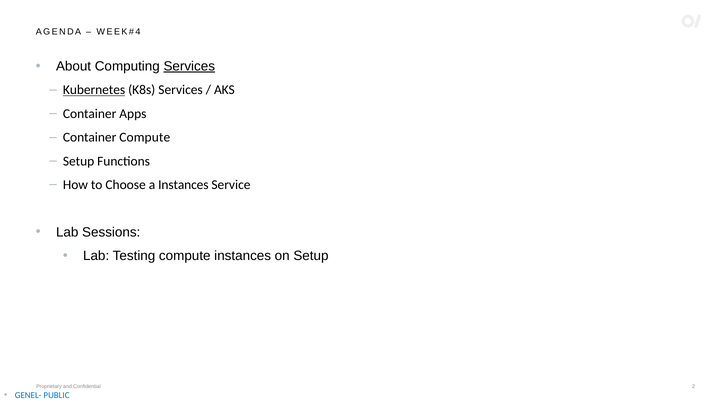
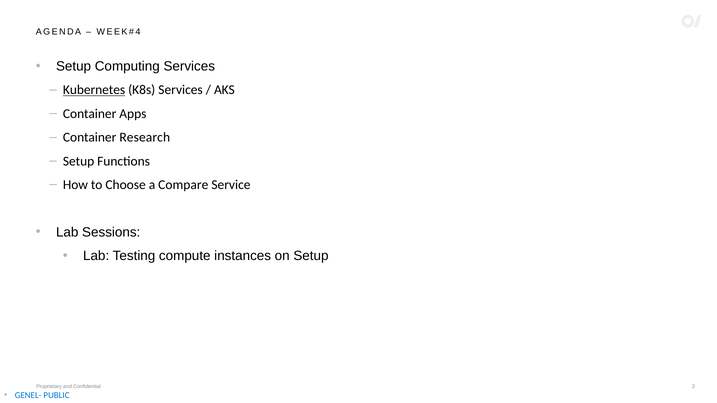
About at (74, 66): About -> Setup
Services at (189, 66) underline: present -> none
Container Compute: Compute -> Research
a Instances: Instances -> Compare
